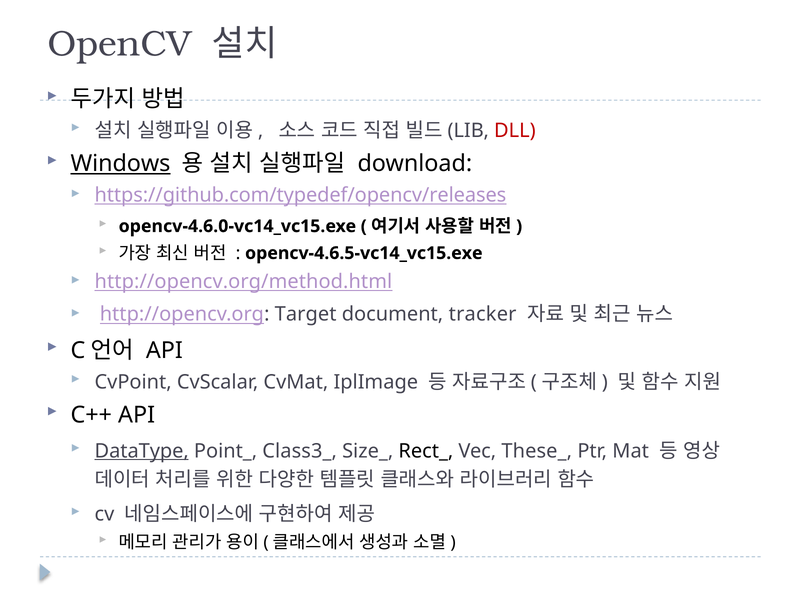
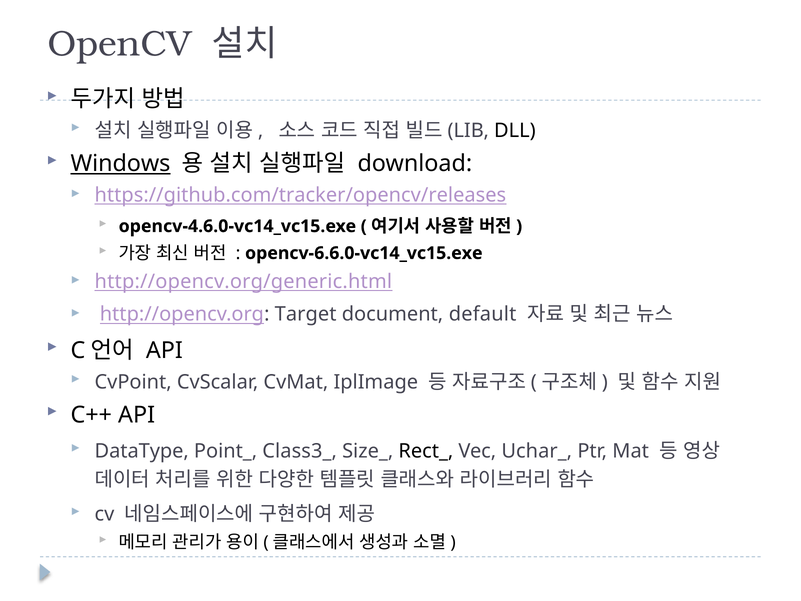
DLL colour: red -> black
https://github.com/typedef/opencv/releases: https://github.com/typedef/opencv/releases -> https://github.com/tracker/opencv/releases
opencv-4.6.5-vc14_vc15.exe: opencv-4.6.5-vc14_vc15.exe -> opencv-6.6.0-vc14_vc15.exe
http://opencv.org/method.html: http://opencv.org/method.html -> http://opencv.org/generic.html
tracker: tracker -> default
DataType underline: present -> none
These_: These_ -> Uchar_
